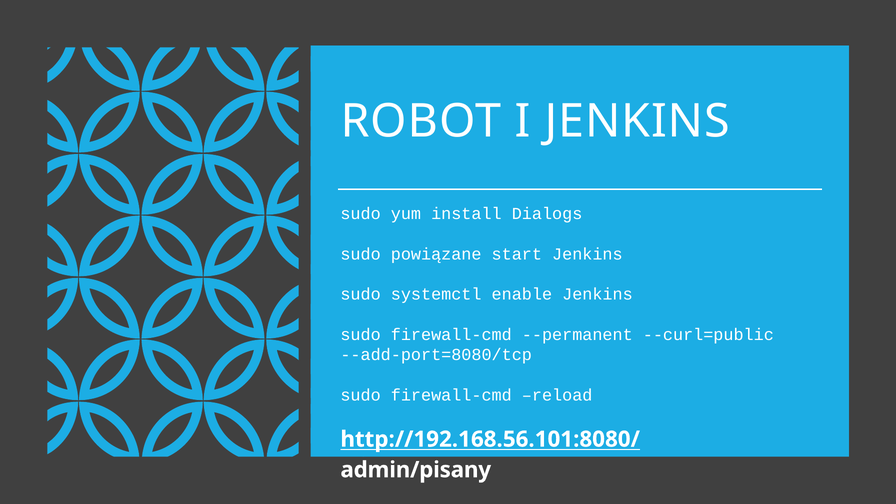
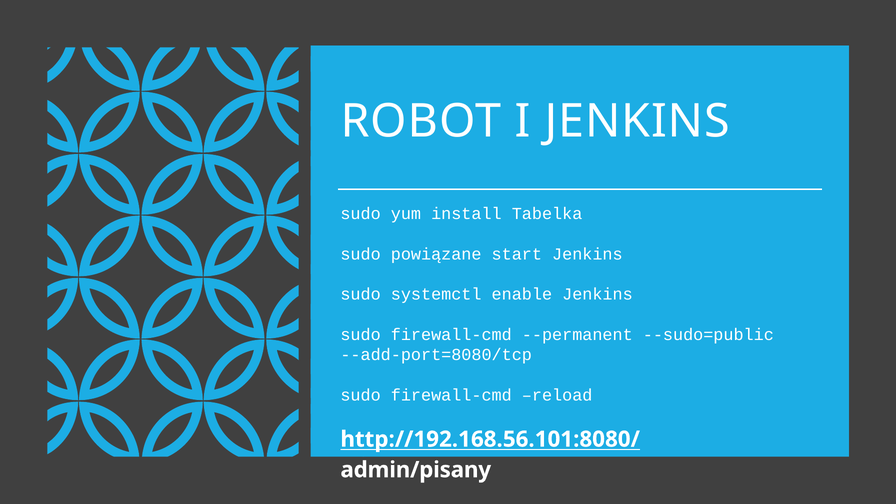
Dialogs: Dialogs -> Tabelka
--curl=public: --curl=public -> --sudo=public
